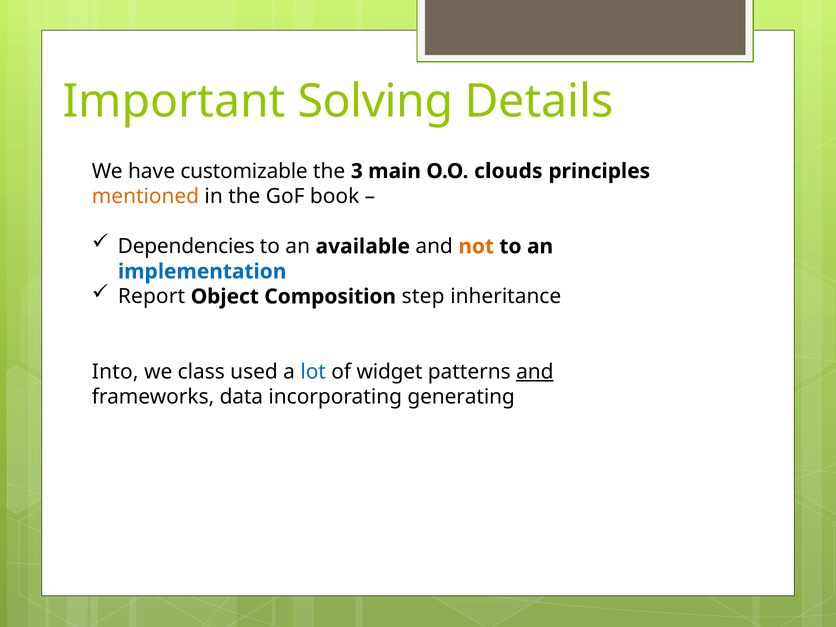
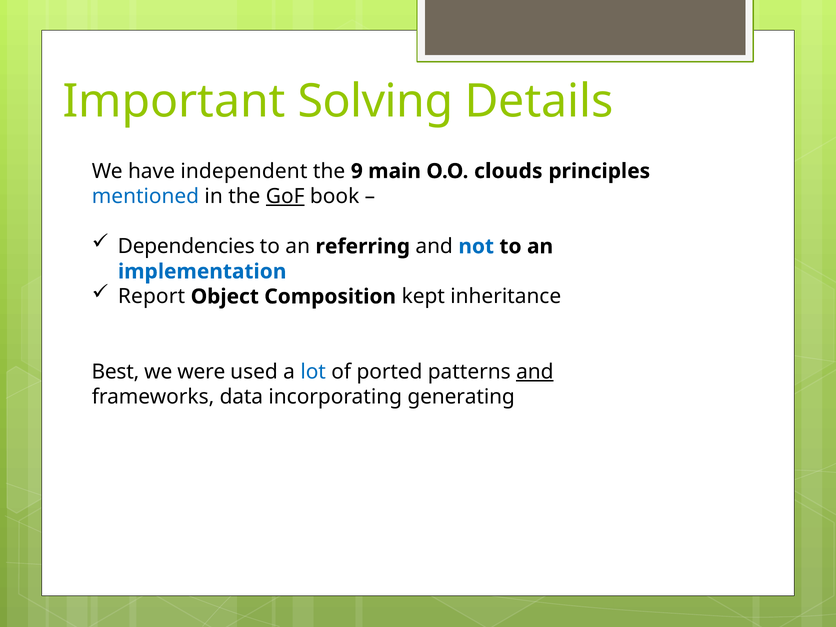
customizable: customizable -> independent
3: 3 -> 9
mentioned colour: orange -> blue
GoF underline: none -> present
available: available -> referring
not colour: orange -> blue
step: step -> kept
Into: Into -> Best
class: class -> were
widget: widget -> ported
